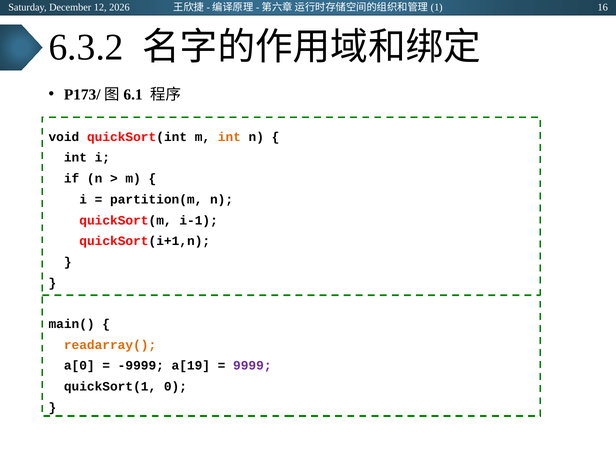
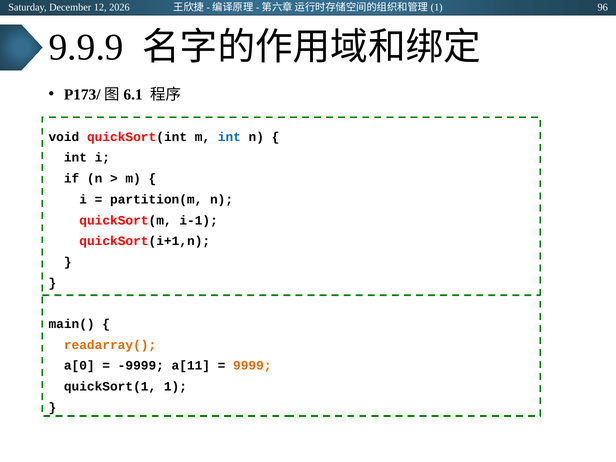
16: 16 -> 96
6.3.2: 6.3.2 -> 9.9.9
int at (229, 137) colour: orange -> blue
a[19: a[19 -> a[11
9999 colour: purple -> orange
quickSort(1 0: 0 -> 1
